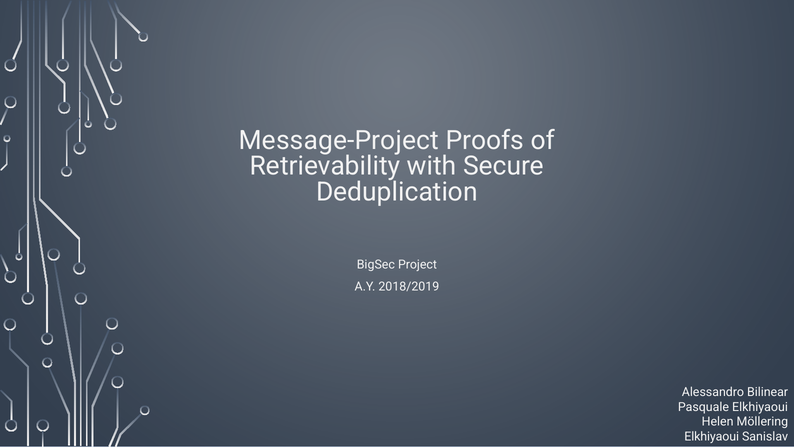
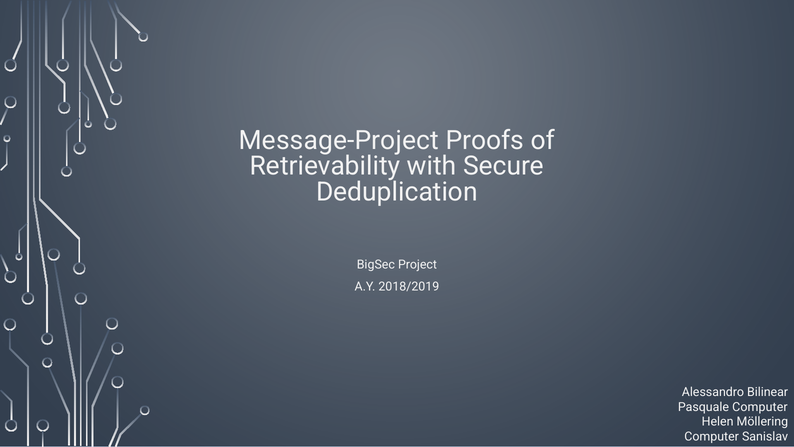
Pasquale Elkhiyaoui: Elkhiyaoui -> Computer
Elkhiyaoui at (712, 436): Elkhiyaoui -> Computer
